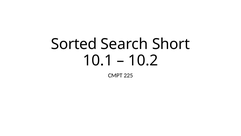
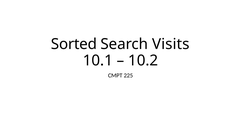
Short: Short -> Visits
